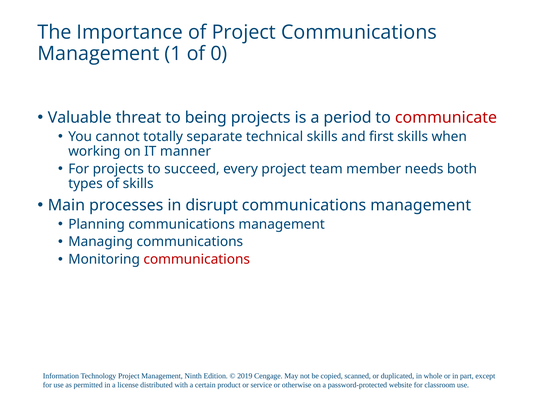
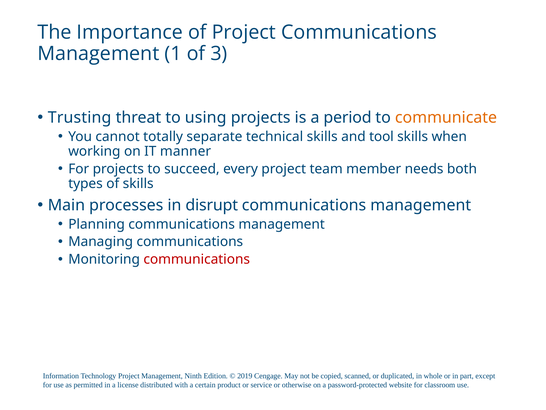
0: 0 -> 3
Valuable: Valuable -> Trusting
being: being -> using
communicate colour: red -> orange
first: first -> tool
